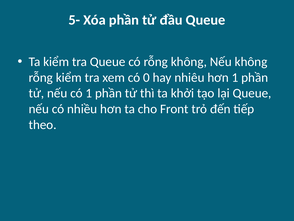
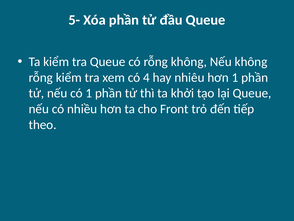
0: 0 -> 4
